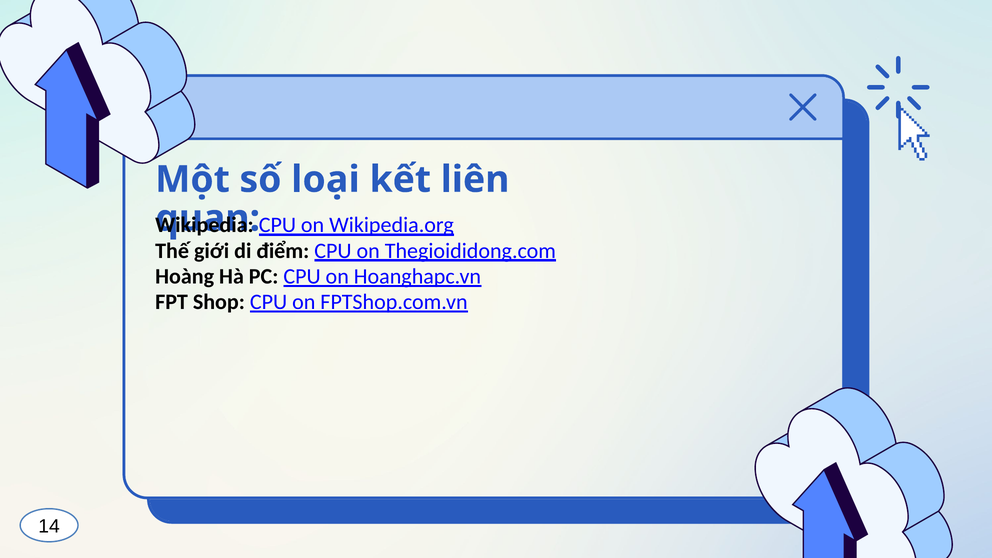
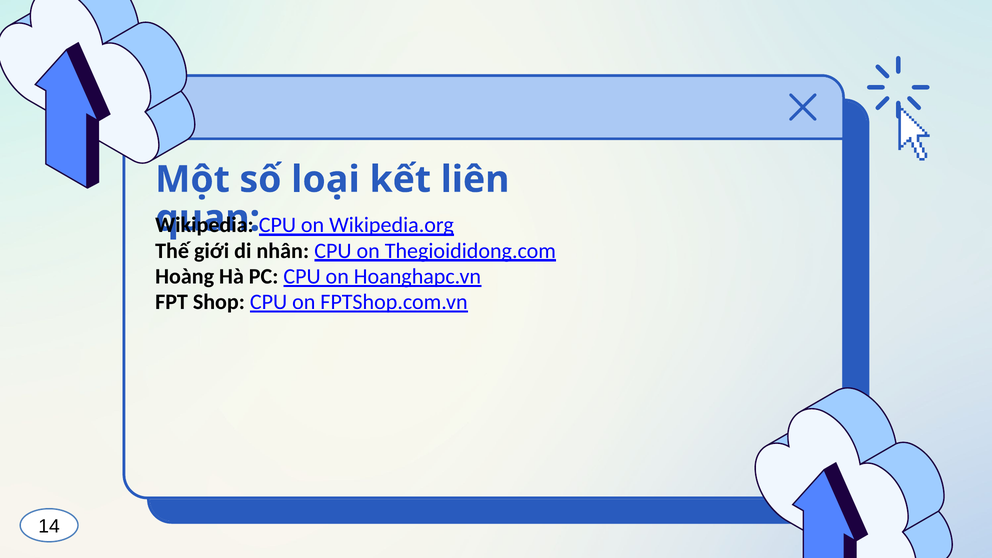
điểm: điểm -> nhân
